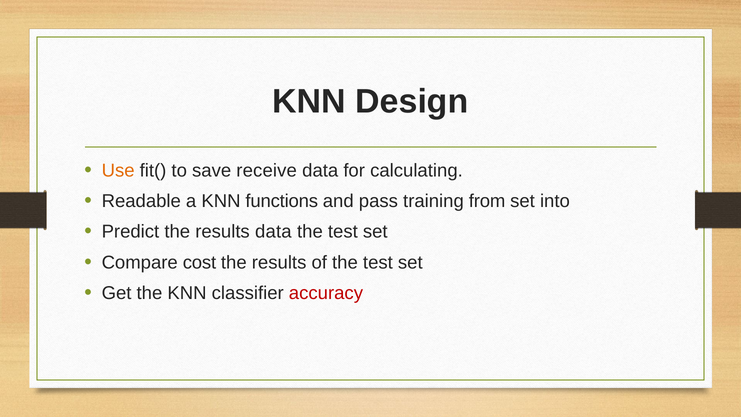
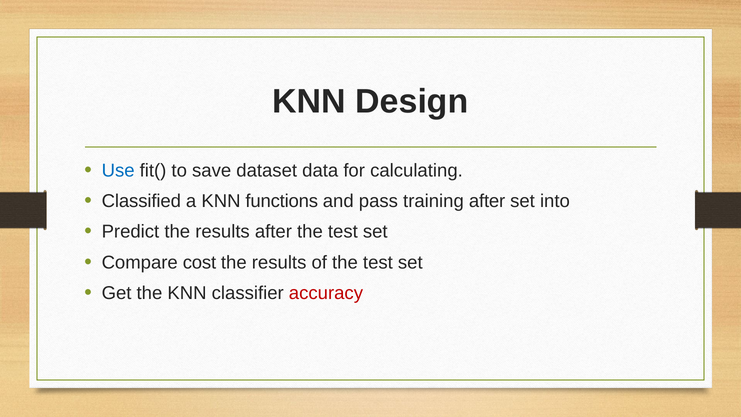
Use colour: orange -> blue
receive: receive -> dataset
Readable: Readable -> Classified
training from: from -> after
results data: data -> after
